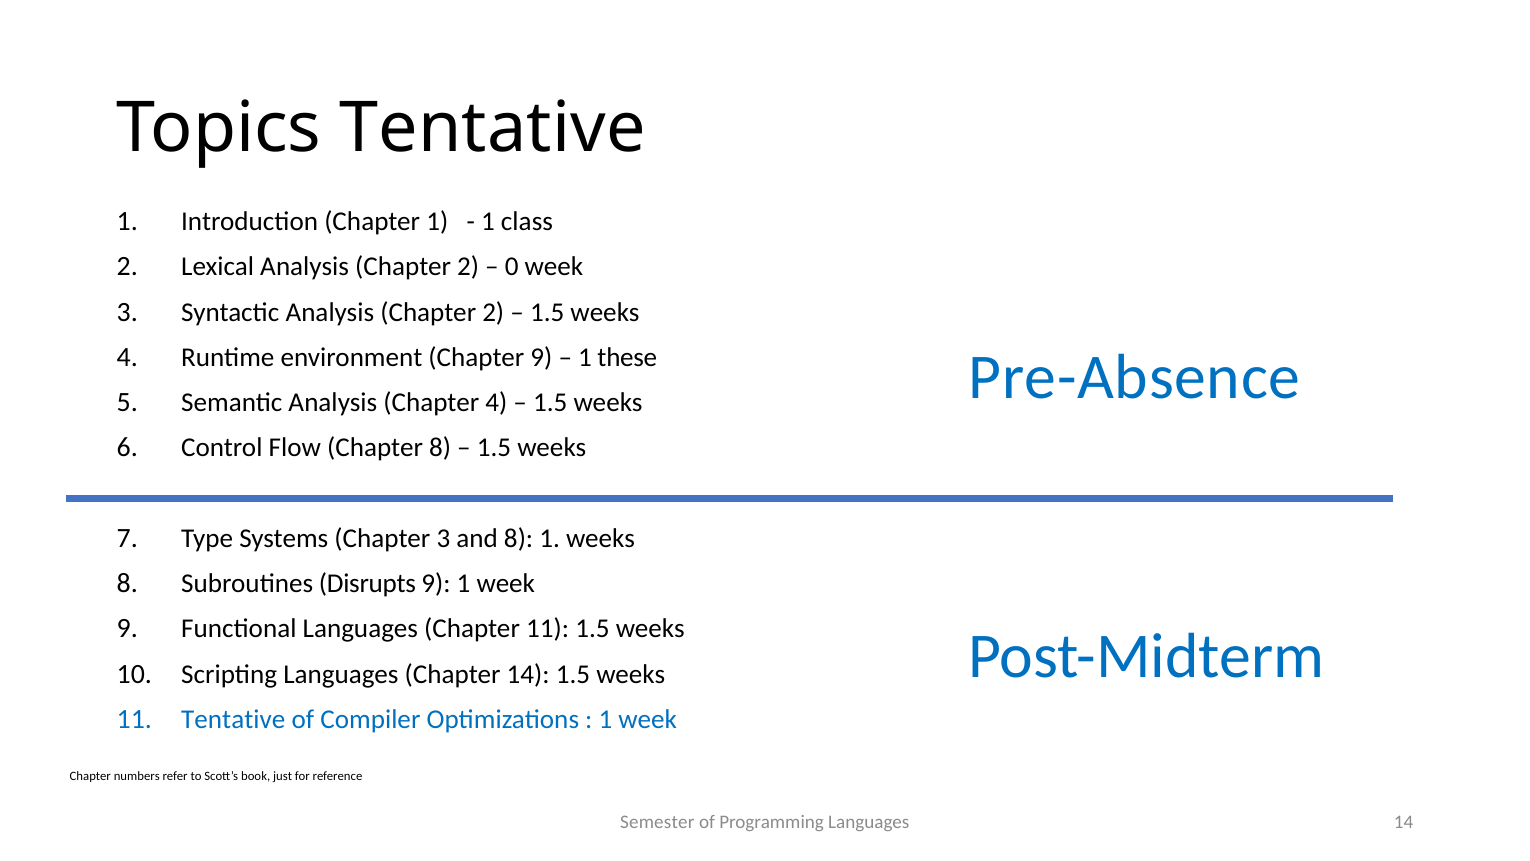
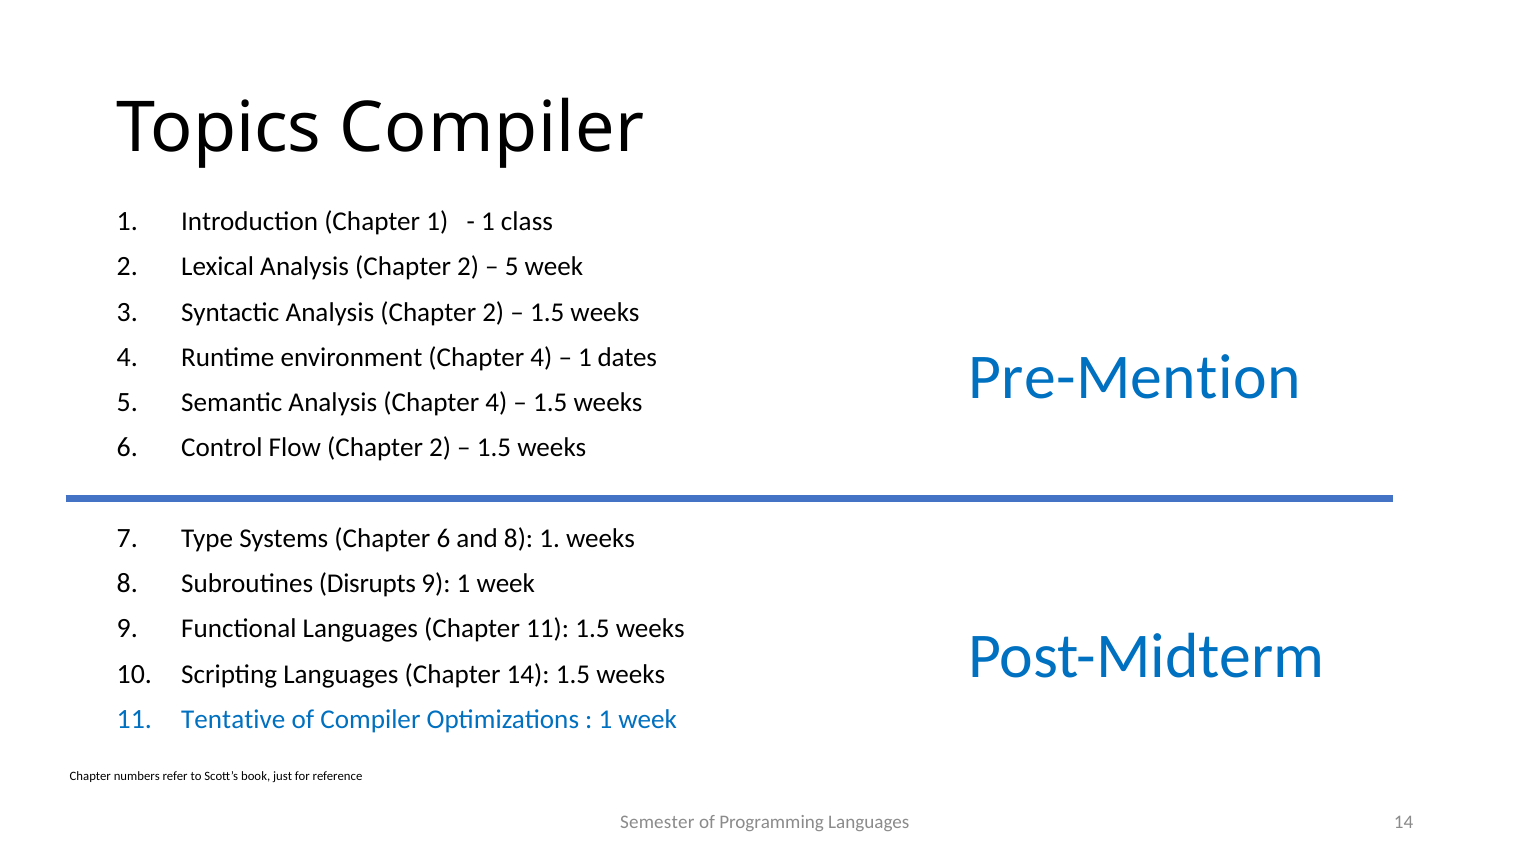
Topics Tentative: Tentative -> Compiler
0 at (512, 267): 0 -> 5
environment Chapter 9: 9 -> 4
these: these -> dates
Pre-Absence: Pre-Absence -> Pre-Mention
Flow Chapter 8: 8 -> 2
Chapter 3: 3 -> 6
